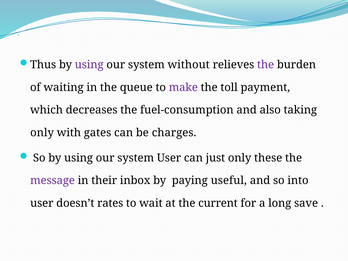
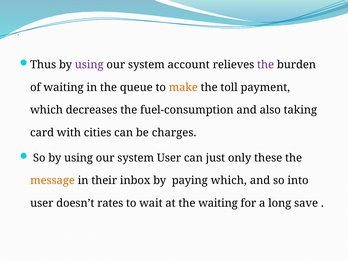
without: without -> account
make colour: purple -> orange
only at (42, 133): only -> card
gates: gates -> cities
message colour: purple -> orange
paying useful: useful -> which
the current: current -> waiting
